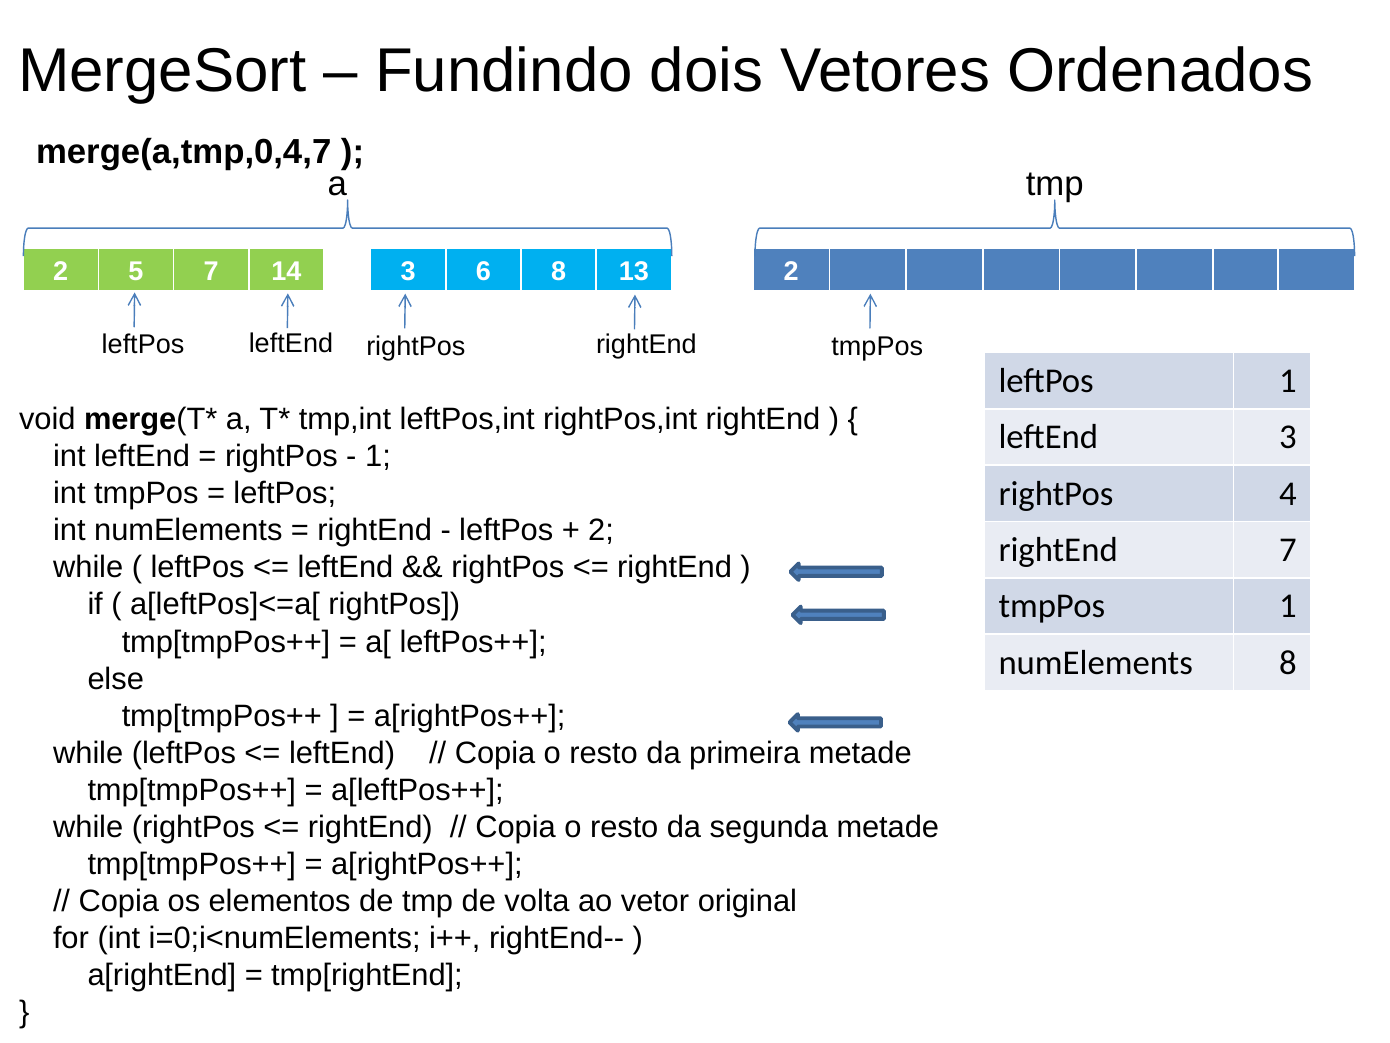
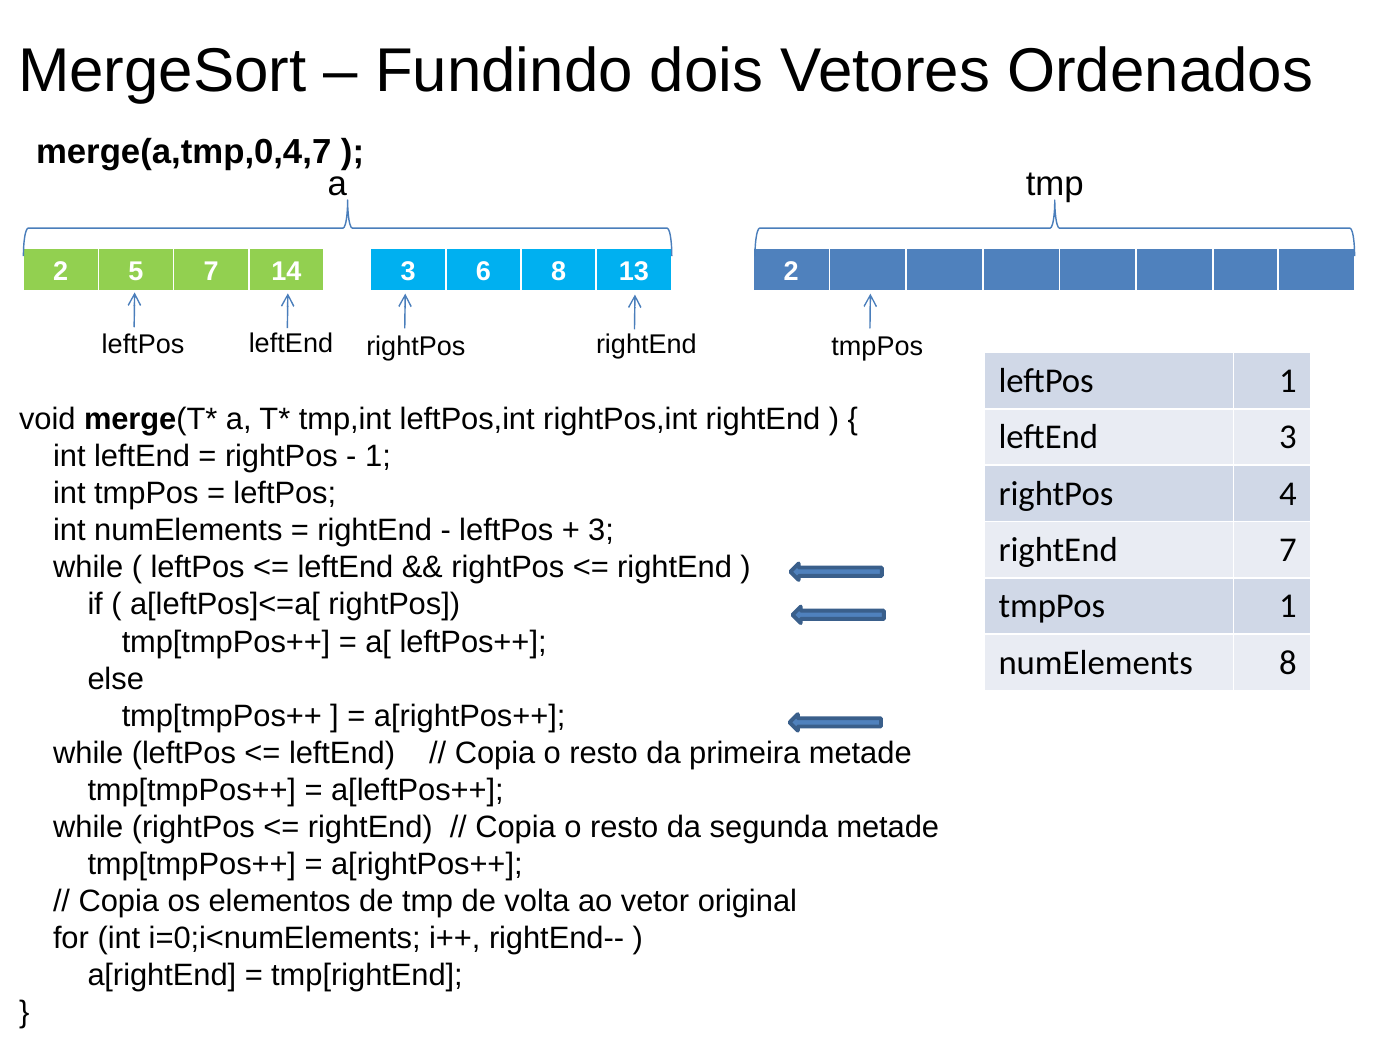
2 at (601, 530): 2 -> 3
